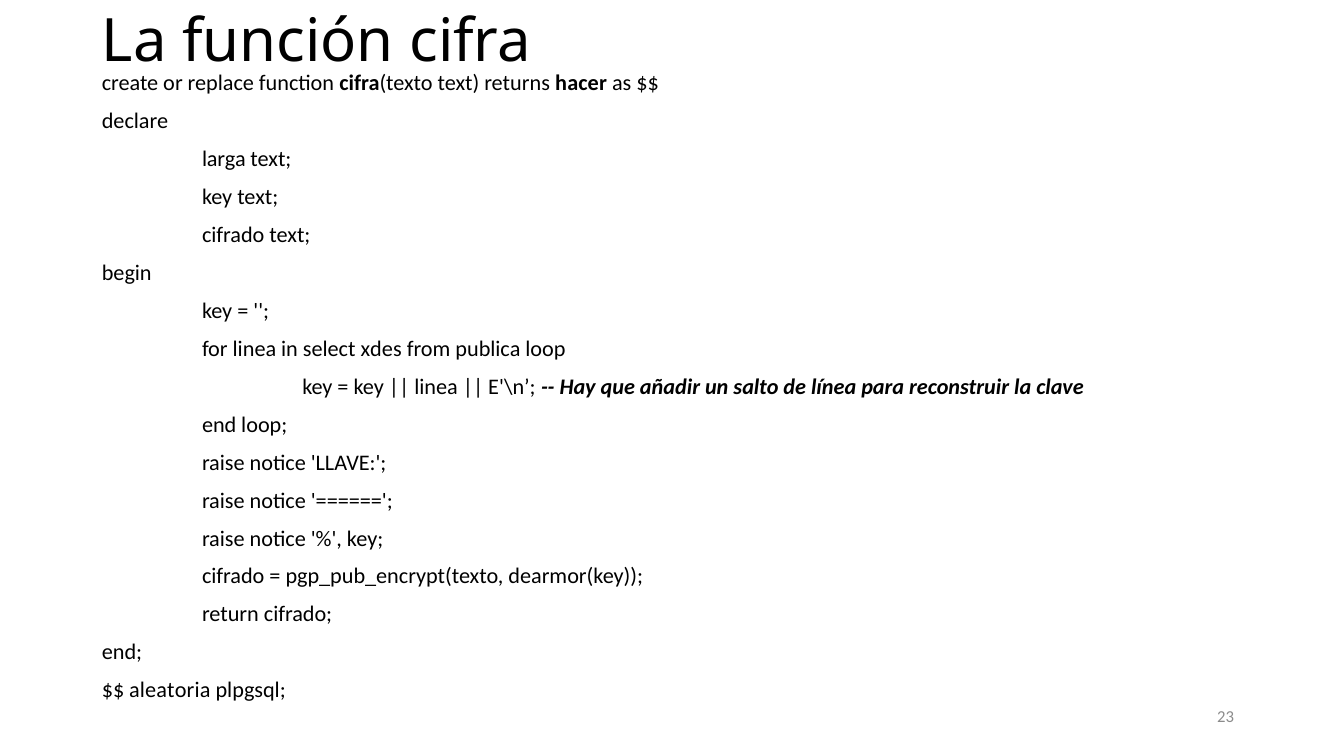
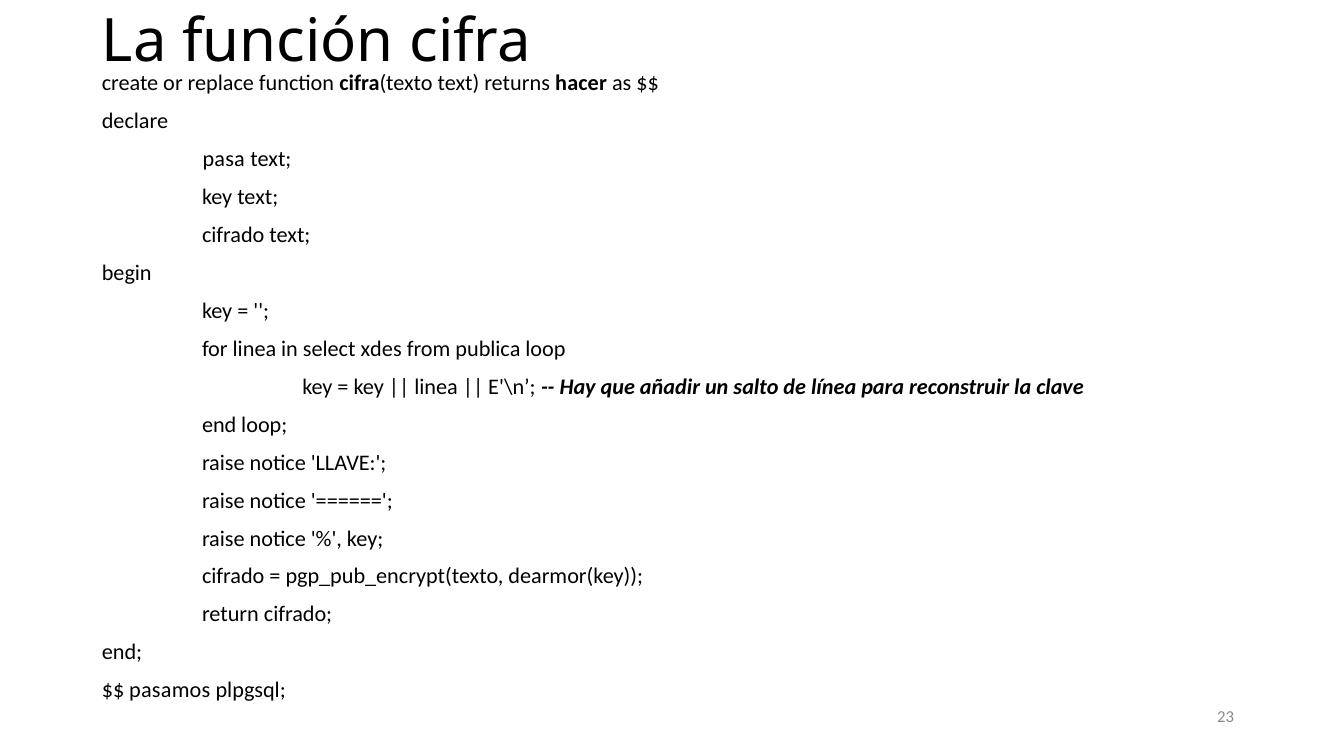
larga: larga -> pasa
aleatoria: aleatoria -> pasamos
